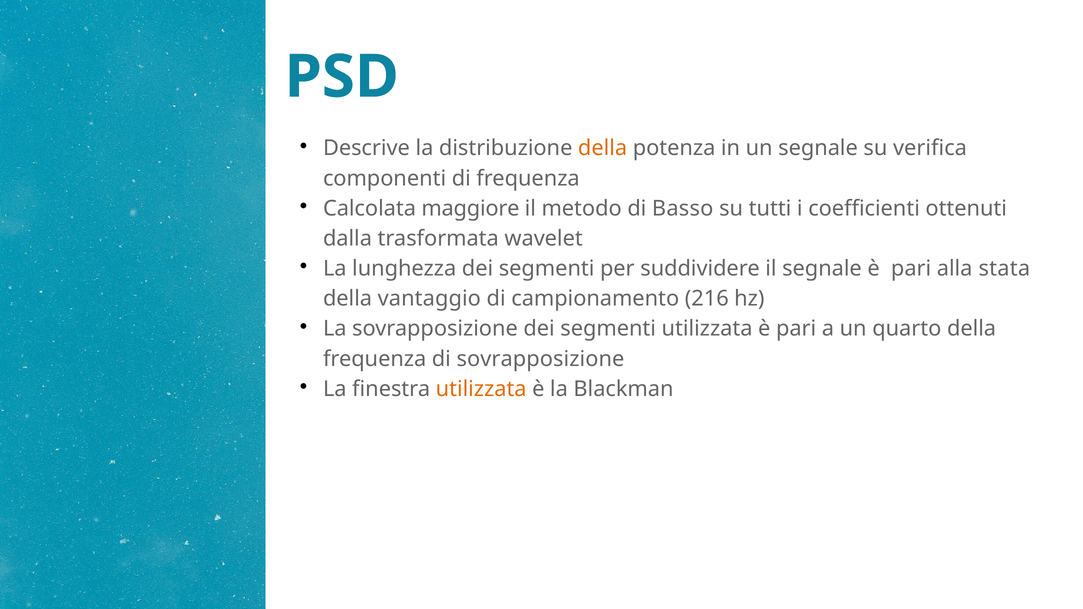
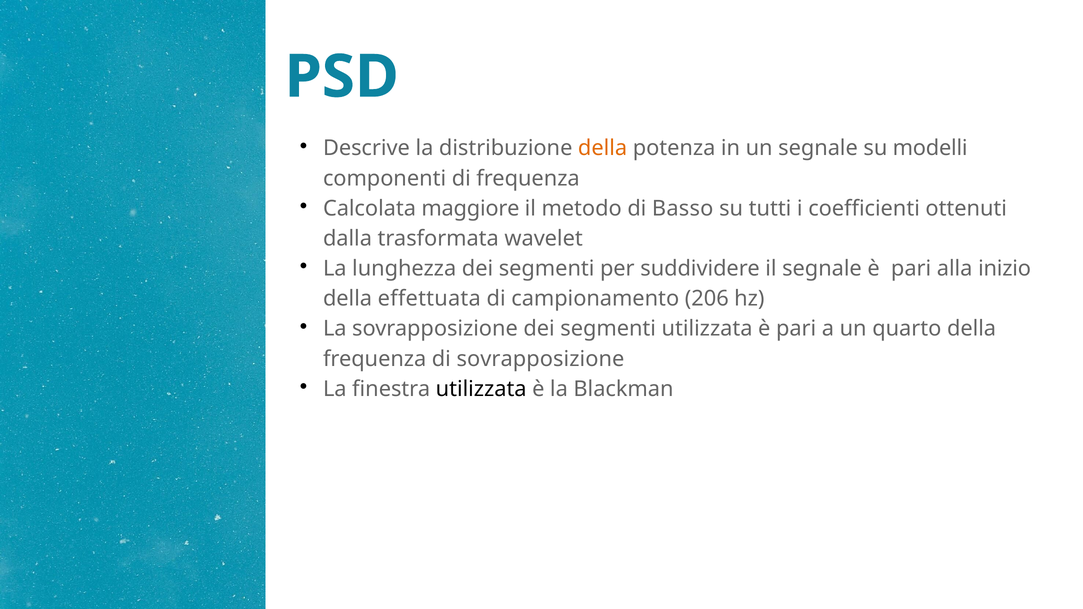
verifica: verifica -> modelli
stata: stata -> inizio
vantaggio: vantaggio -> effettuata
216: 216 -> 206
utilizzata at (481, 389) colour: orange -> black
